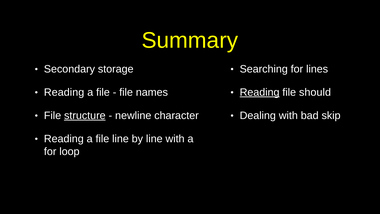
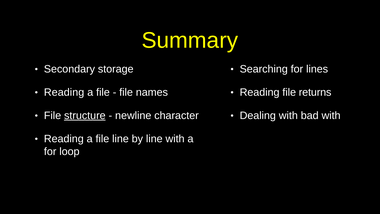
Reading at (260, 92) underline: present -> none
should: should -> returns
bad skip: skip -> with
